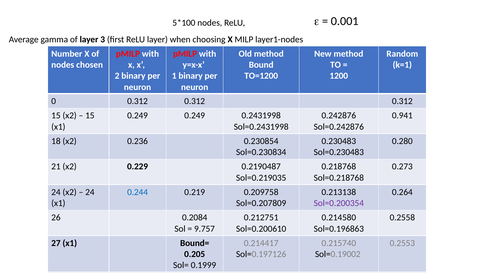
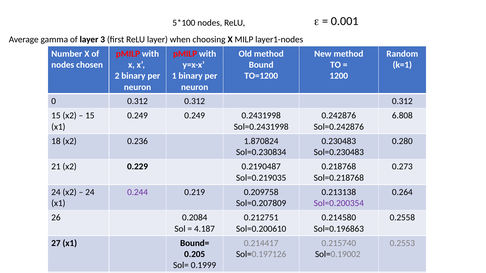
0.941: 0.941 -> 6.808
0.230854: 0.230854 -> 1.870824
0.244 colour: blue -> purple
9.757: 9.757 -> 4.187
